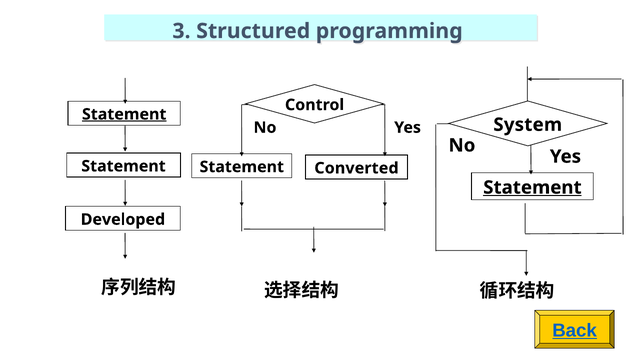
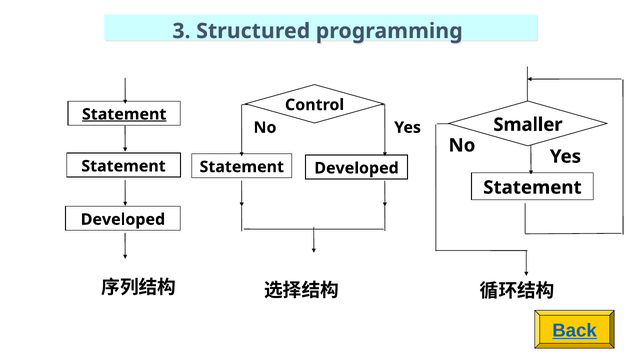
System: System -> Smaller
Converted at (356, 168): Converted -> Developed
Statement at (532, 188) underline: present -> none
